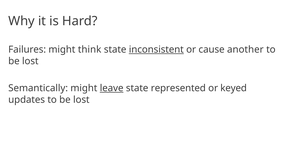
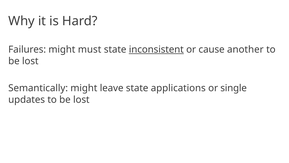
think: think -> must
leave underline: present -> none
represented: represented -> applications
keyed: keyed -> single
